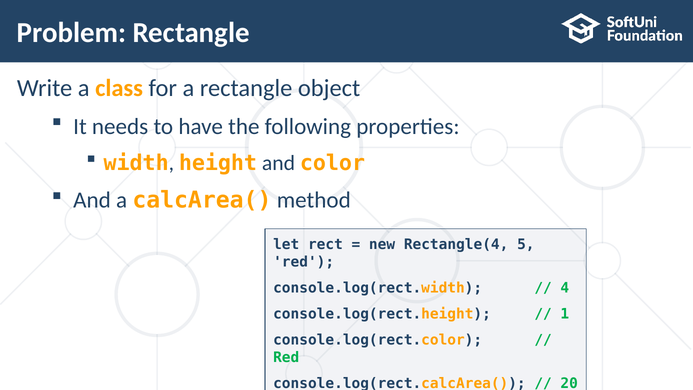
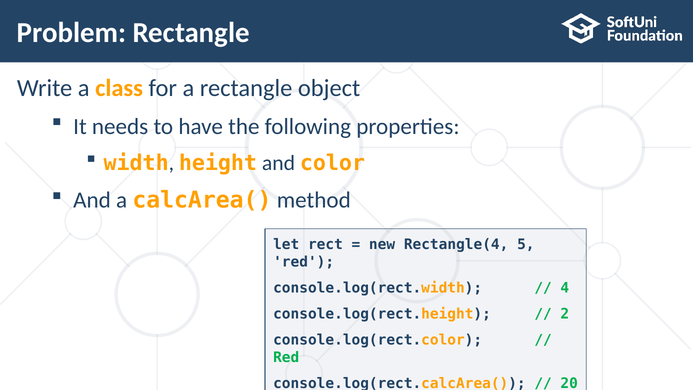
1: 1 -> 2
